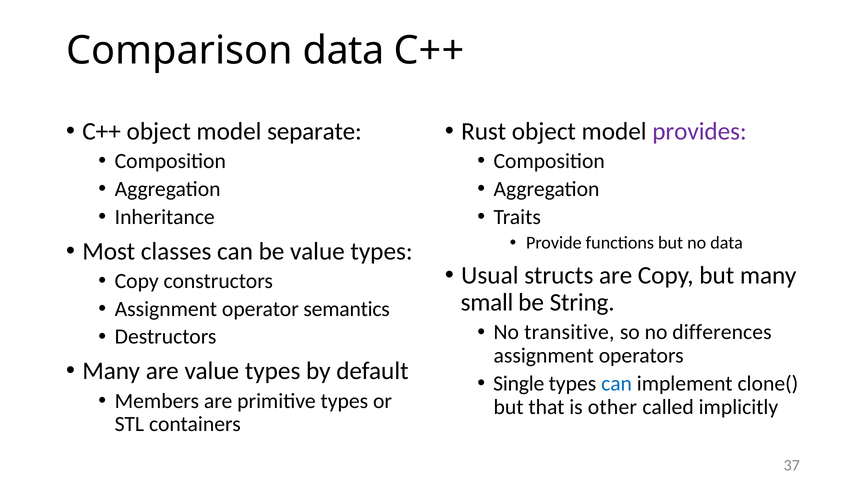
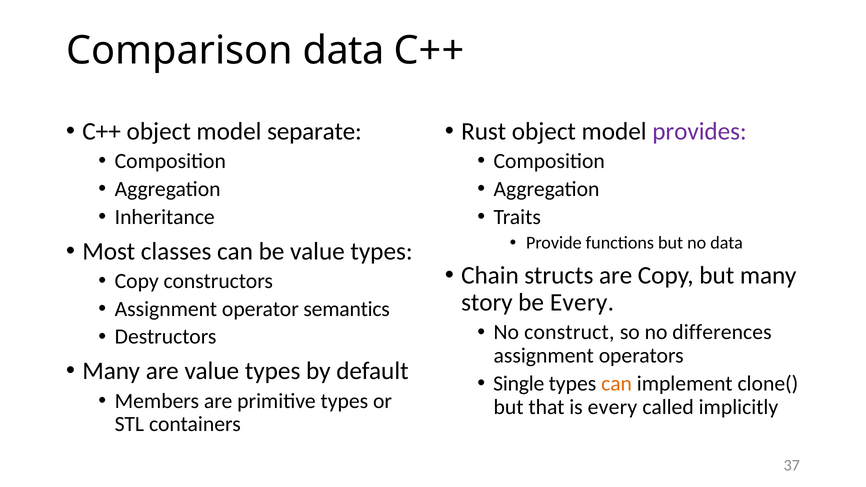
Usual: Usual -> Chain
small: small -> story
be String: String -> Every
transitive: transitive -> construct
can at (617, 384) colour: blue -> orange
is other: other -> every
